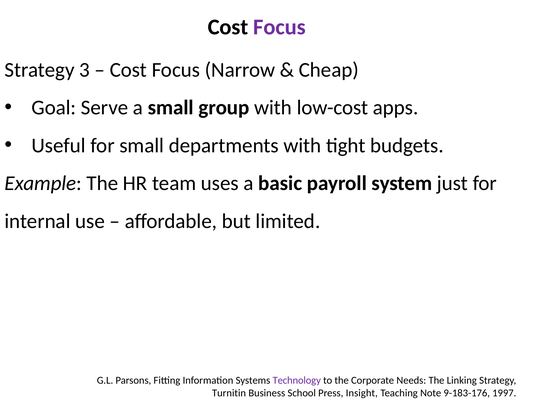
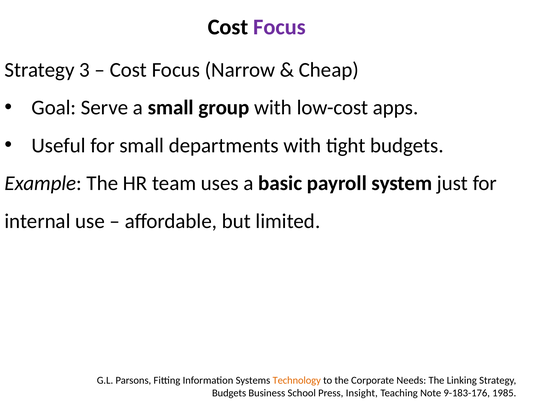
Technology colour: purple -> orange
Turnitin at (229, 393): Turnitin -> Budgets
1997: 1997 -> 1985
